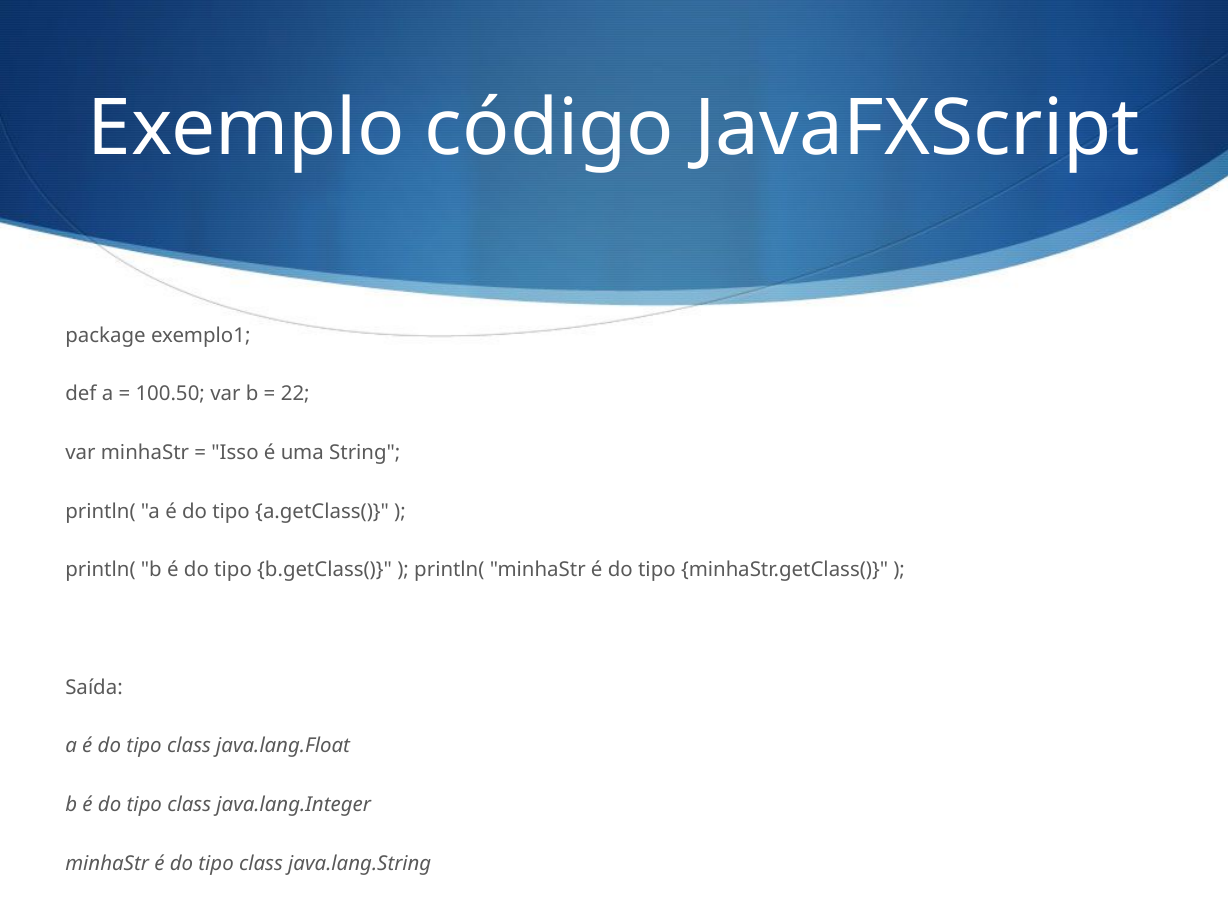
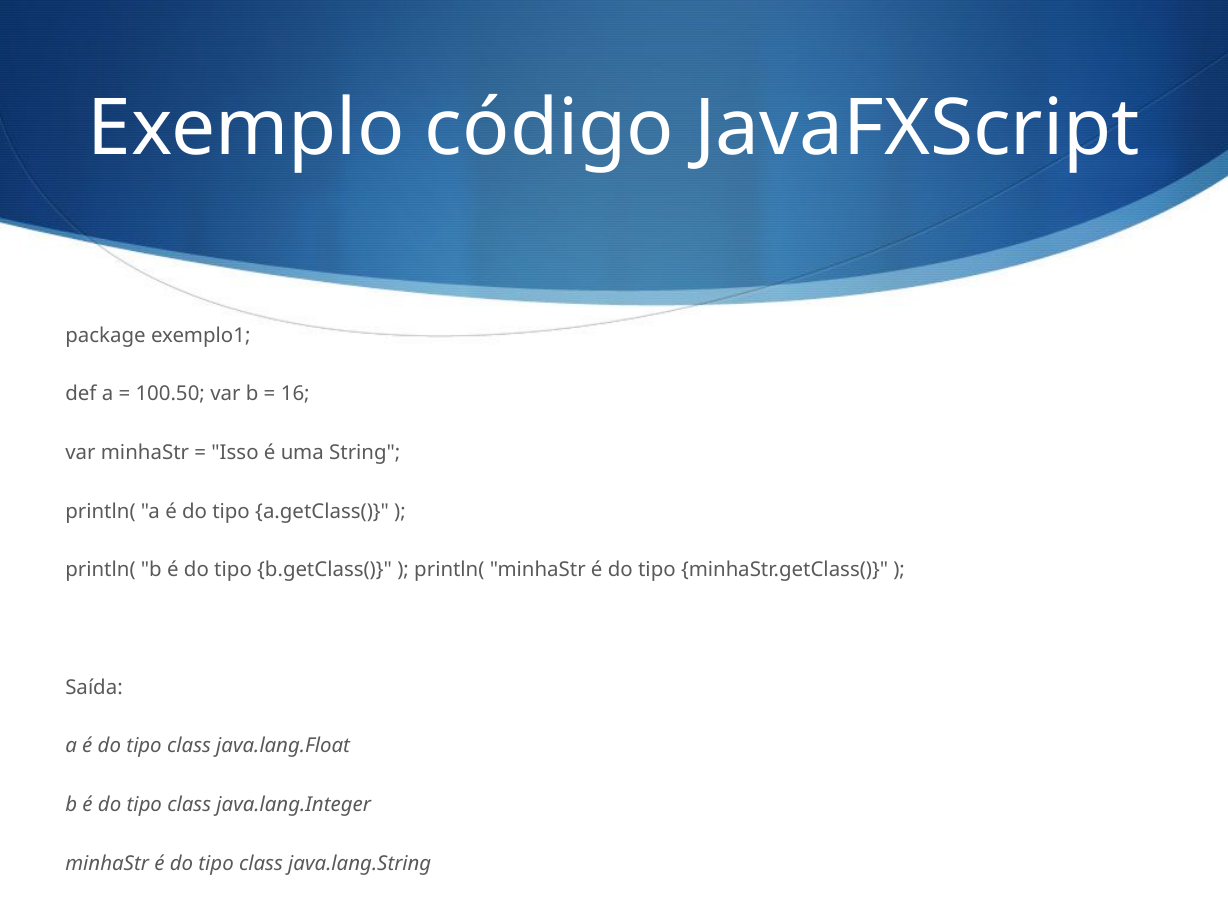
22: 22 -> 16
